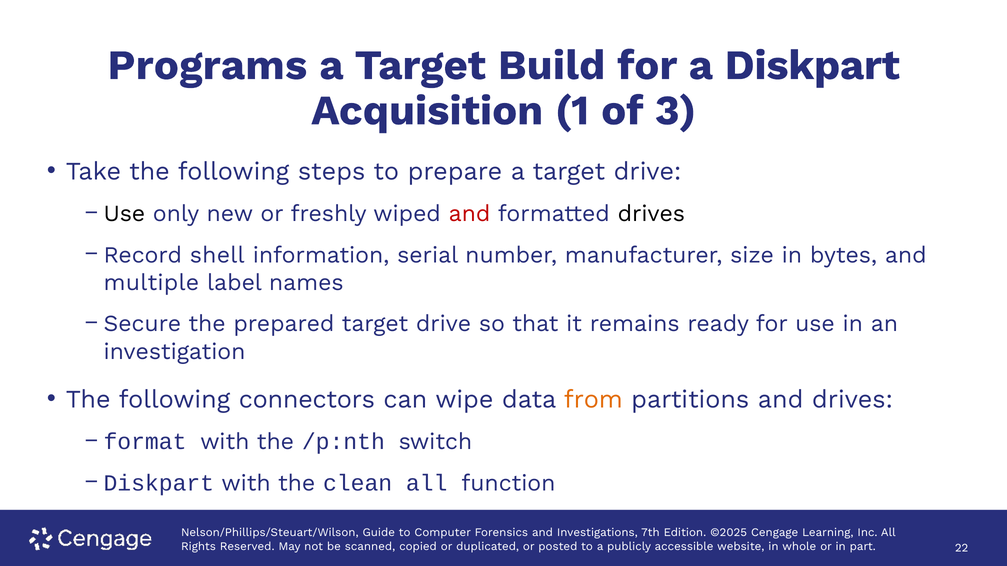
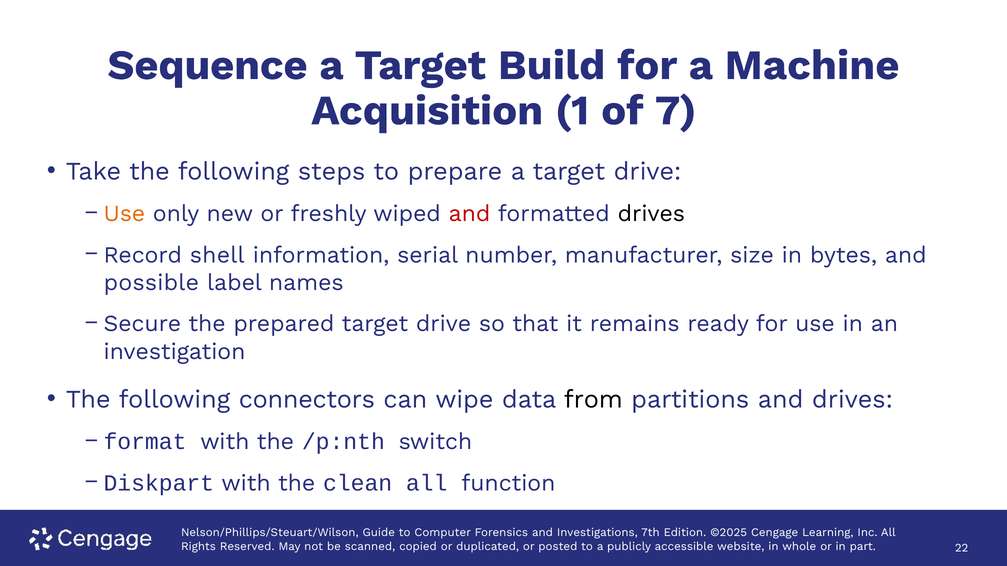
Programs: Programs -> Sequence
a Diskpart: Diskpart -> Machine
3: 3 -> 7
Use at (124, 214) colour: black -> orange
multiple: multiple -> possible
from colour: orange -> black
